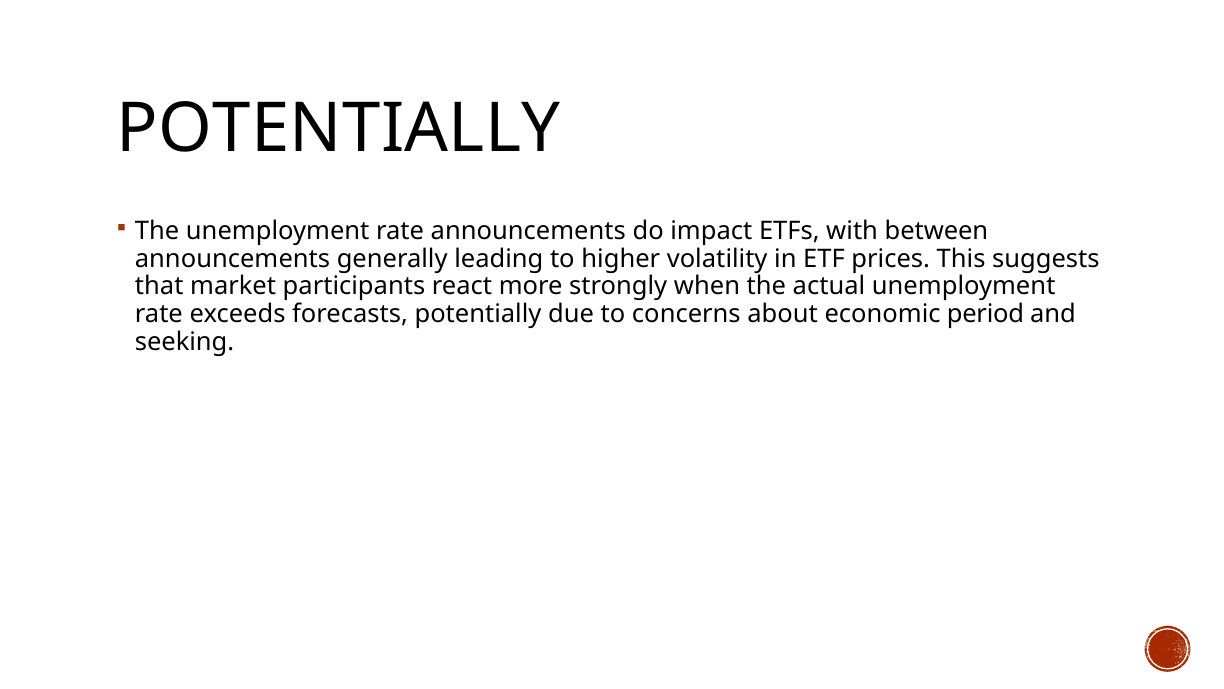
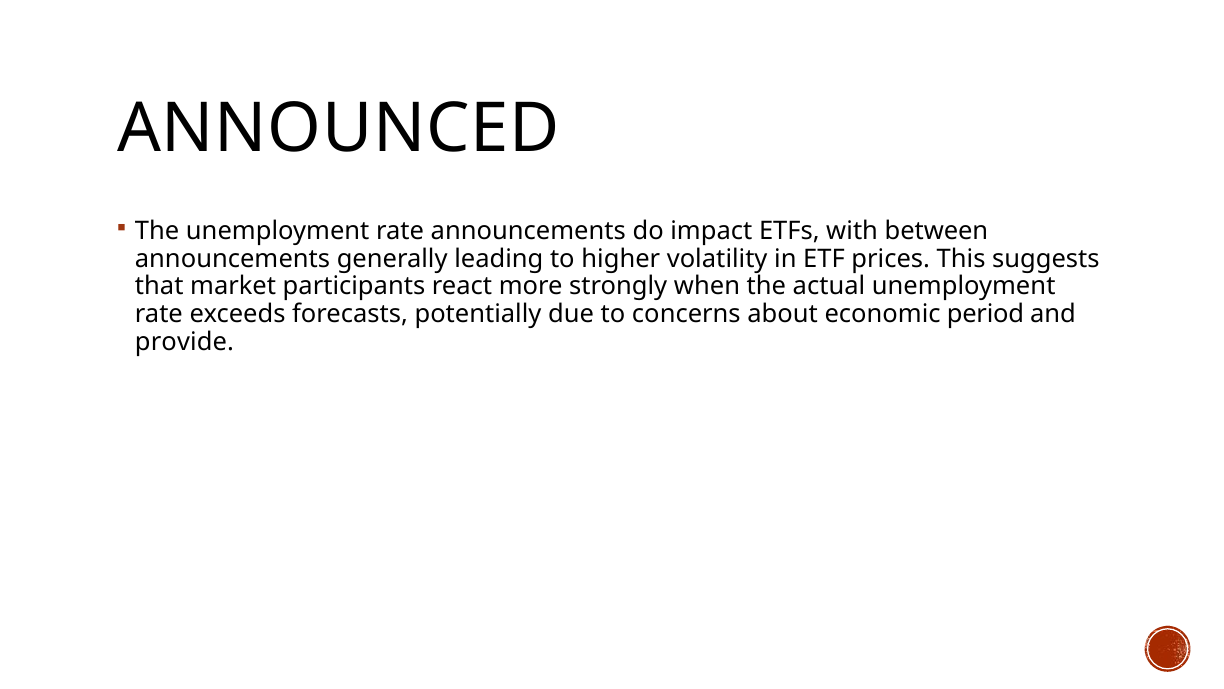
POTENTIALLY at (339, 129): POTENTIALLY -> ANNOUNCED
seeking: seeking -> provide
